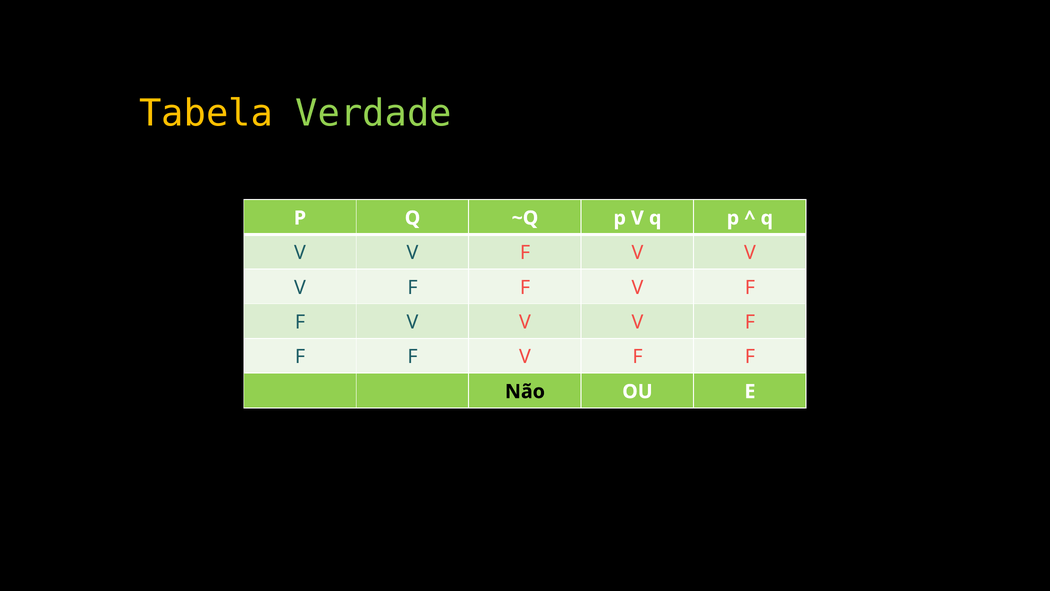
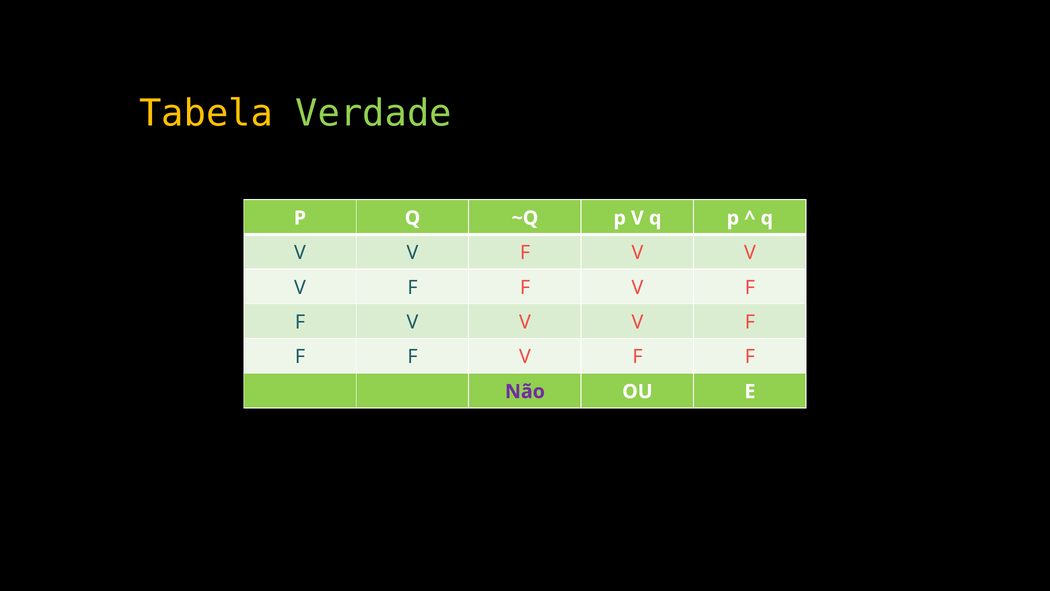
Não colour: black -> purple
